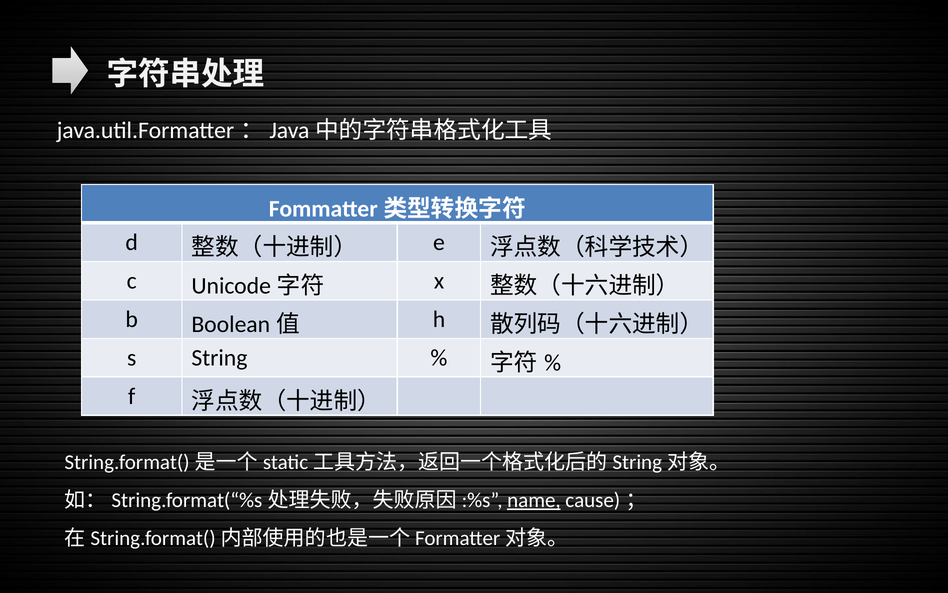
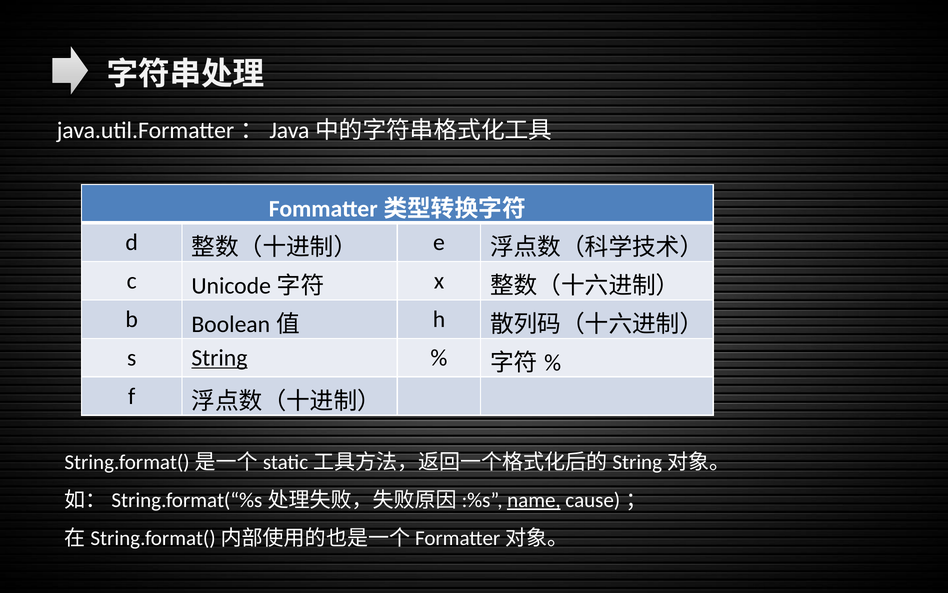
String underline: none -> present
